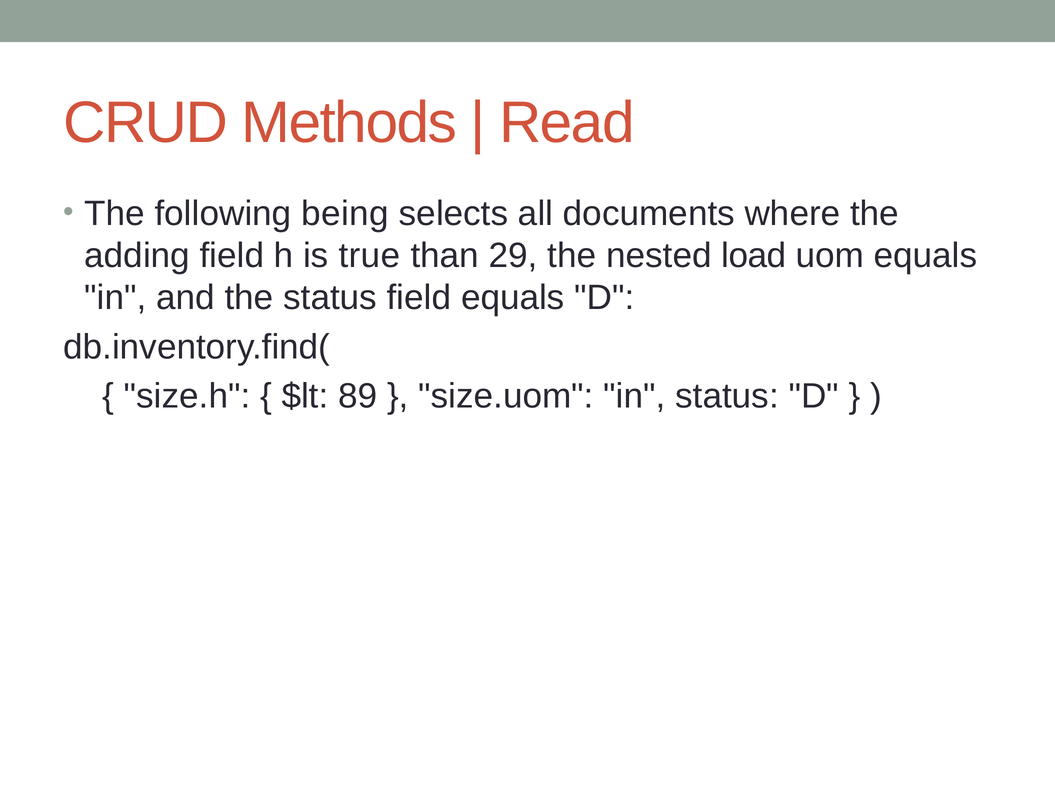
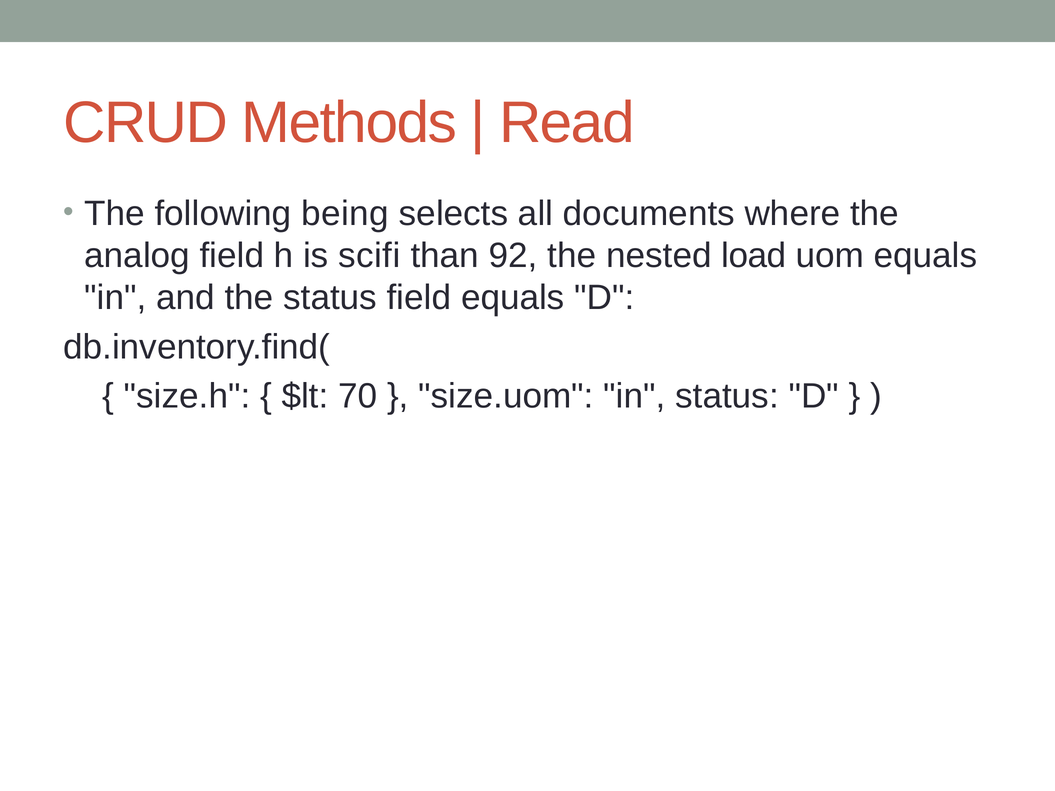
adding: adding -> analog
true: true -> scifi
29: 29 -> 92
89: 89 -> 70
